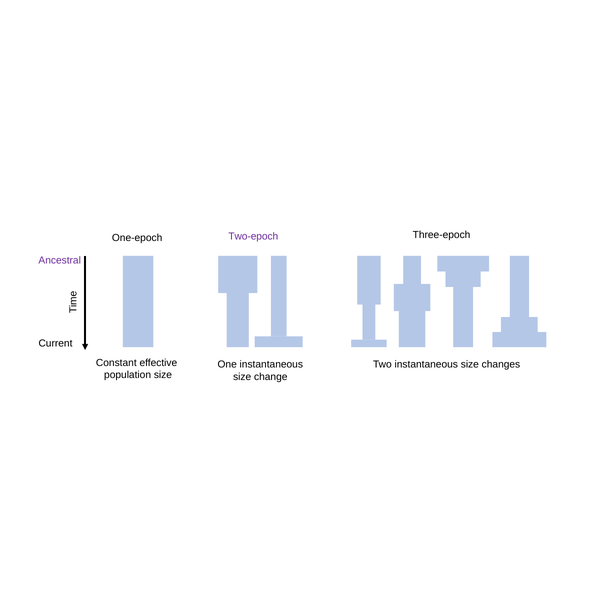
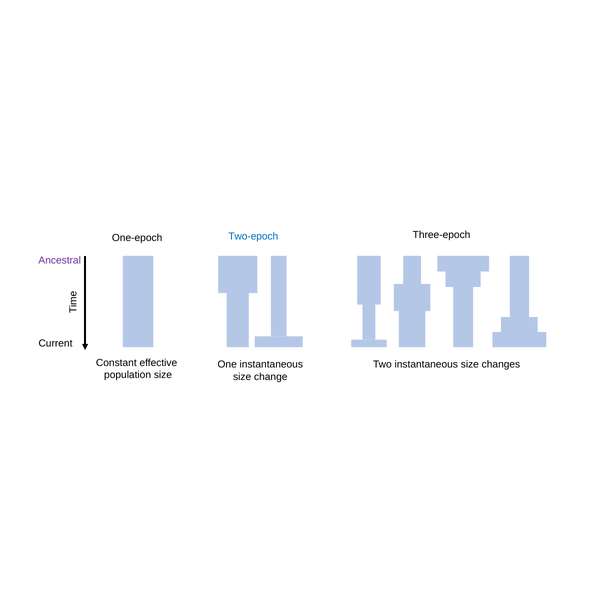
Two-epoch colour: purple -> blue
